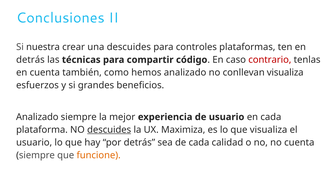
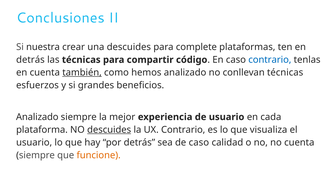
controles: controles -> complete
contrario at (270, 60) colour: red -> blue
también underline: none -> present
conllevan visualiza: visualiza -> técnicas
UX Maximiza: Maximiza -> Contrario
de cada: cada -> caso
